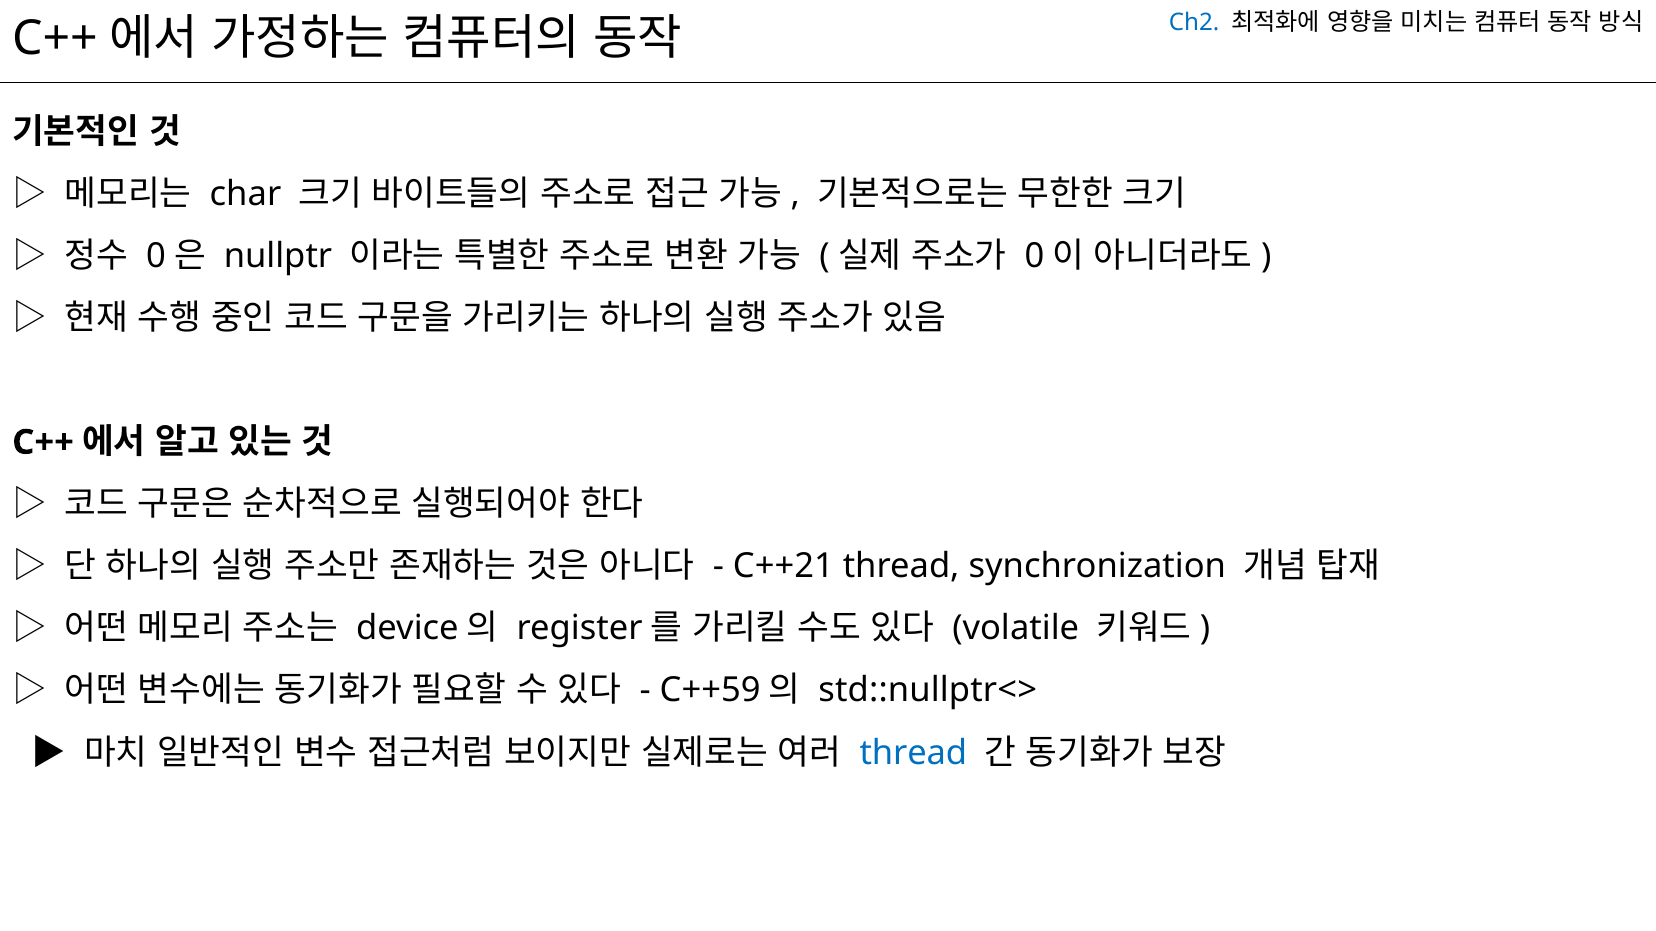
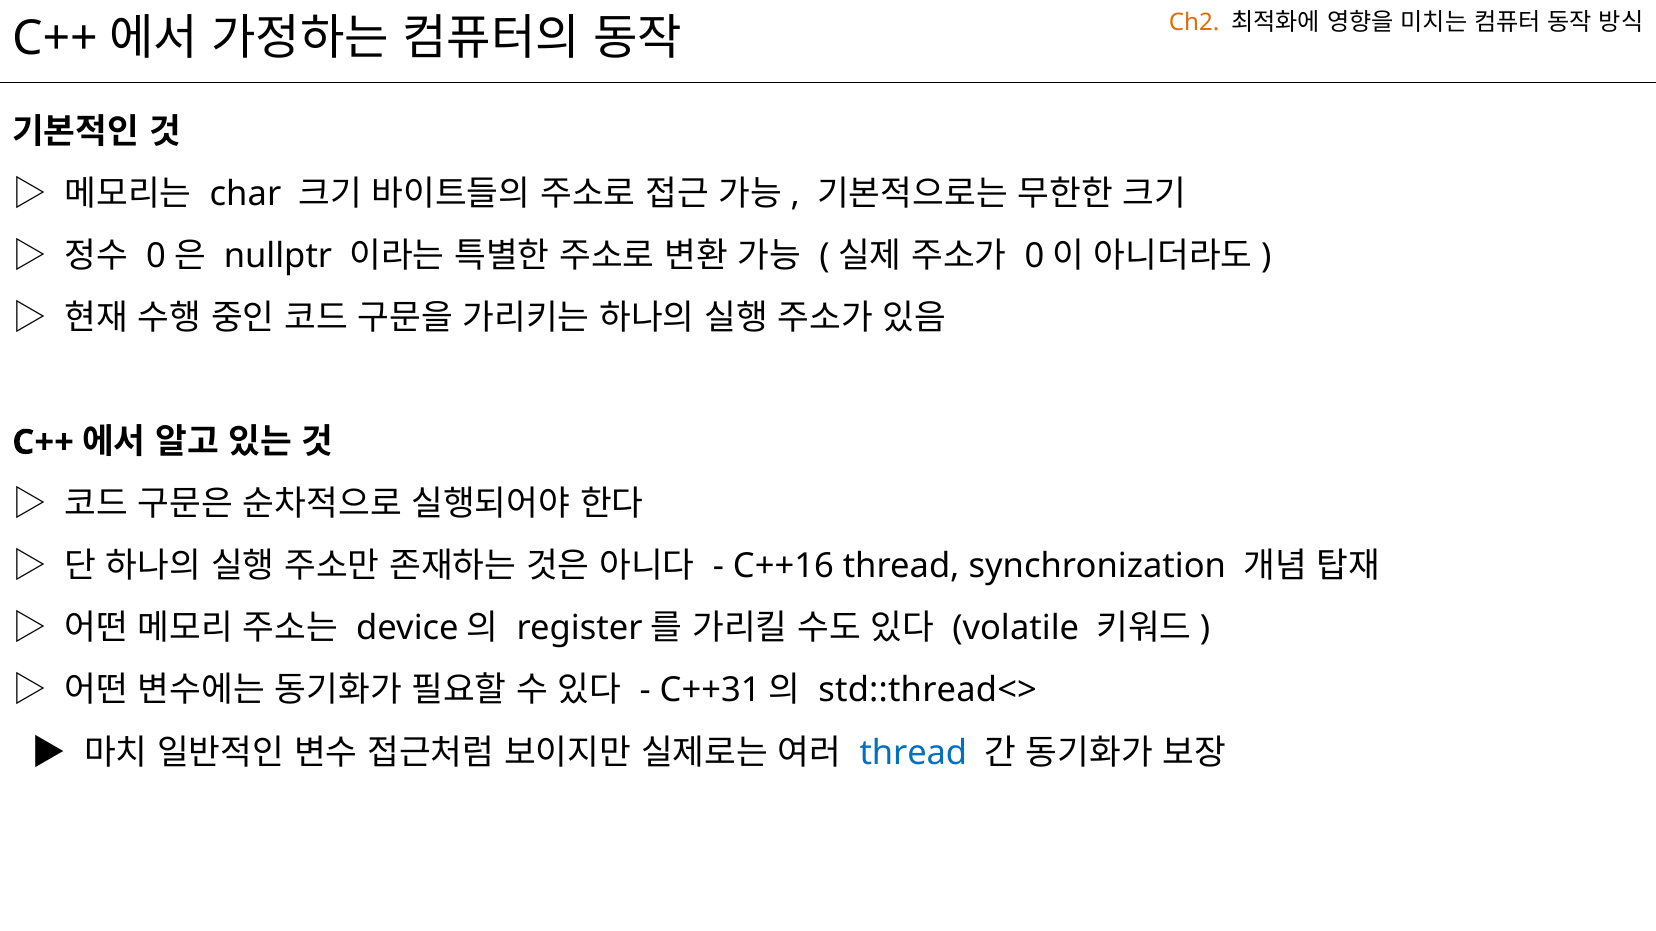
Ch2 colour: blue -> orange
C++21: C++21 -> C++16
C++59: C++59 -> C++31
std::nullptr<>: std::nullptr<> -> std::thread<>
